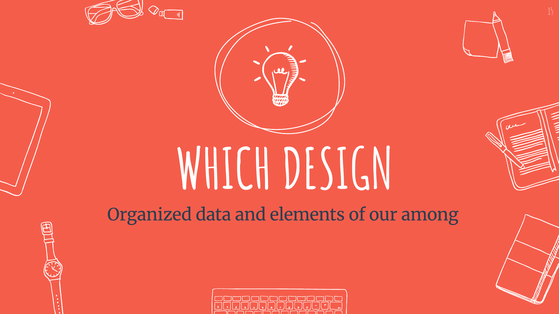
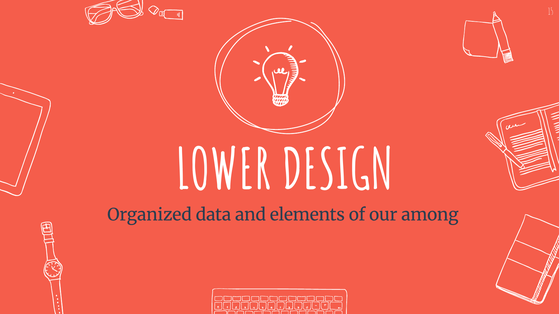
WHICH: WHICH -> LOWER
